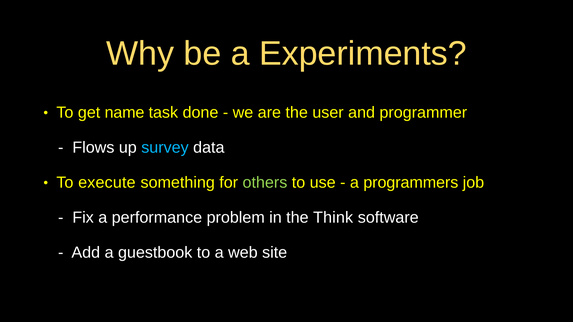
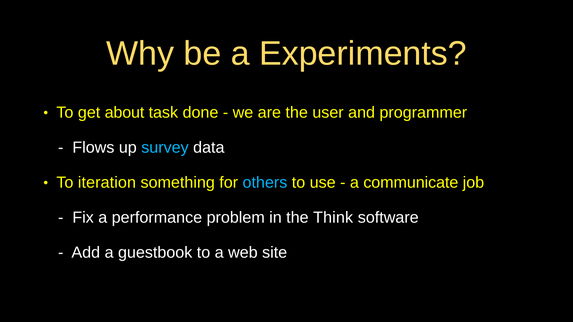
name: name -> about
execute: execute -> iteration
others colour: light green -> light blue
programmers: programmers -> communicate
